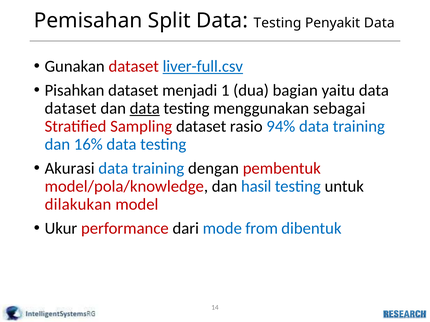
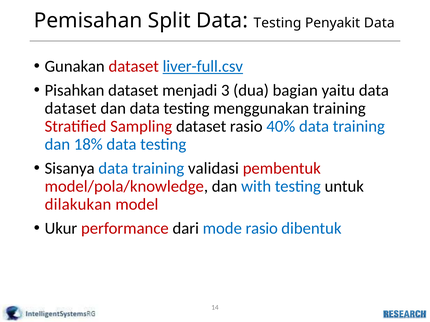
1: 1 -> 3
data at (145, 108) underline: present -> none
menggunakan sebagai: sebagai -> training
94%: 94% -> 40%
16%: 16% -> 18%
Akurasi: Akurasi -> Sisanya
dengan: dengan -> validasi
hasil: hasil -> with
mode from: from -> rasio
